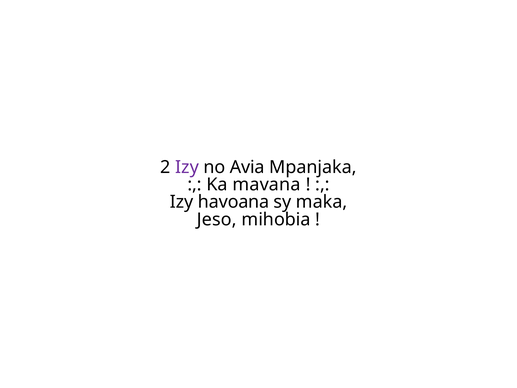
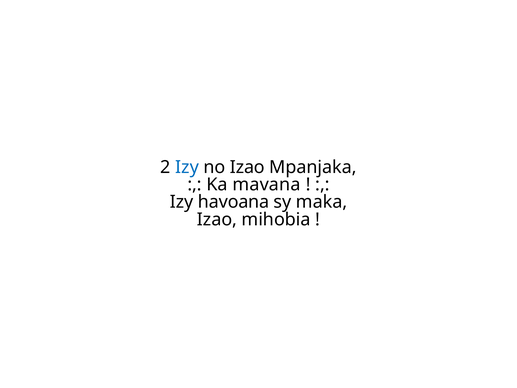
Izy at (187, 167) colour: purple -> blue
no Avia: Avia -> Izao
Jeso at (217, 219): Jeso -> Izao
